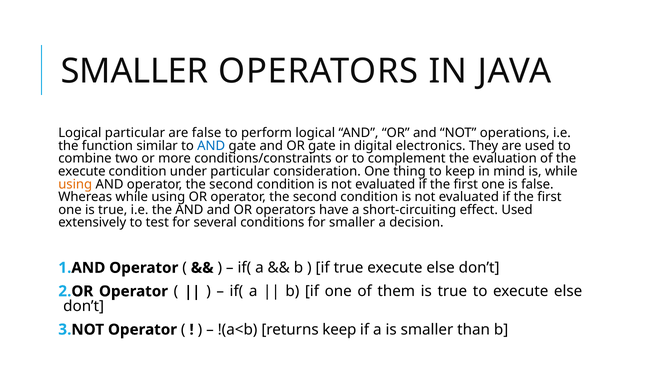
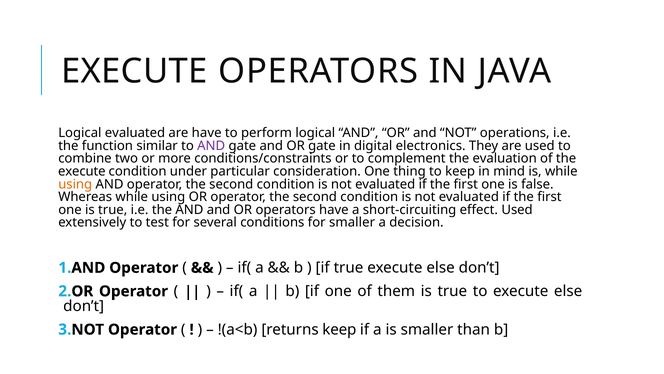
SMALLER at (135, 71): SMALLER -> EXECUTE
Logical particular: particular -> evaluated
are false: false -> have
AND at (211, 146) colour: blue -> purple
